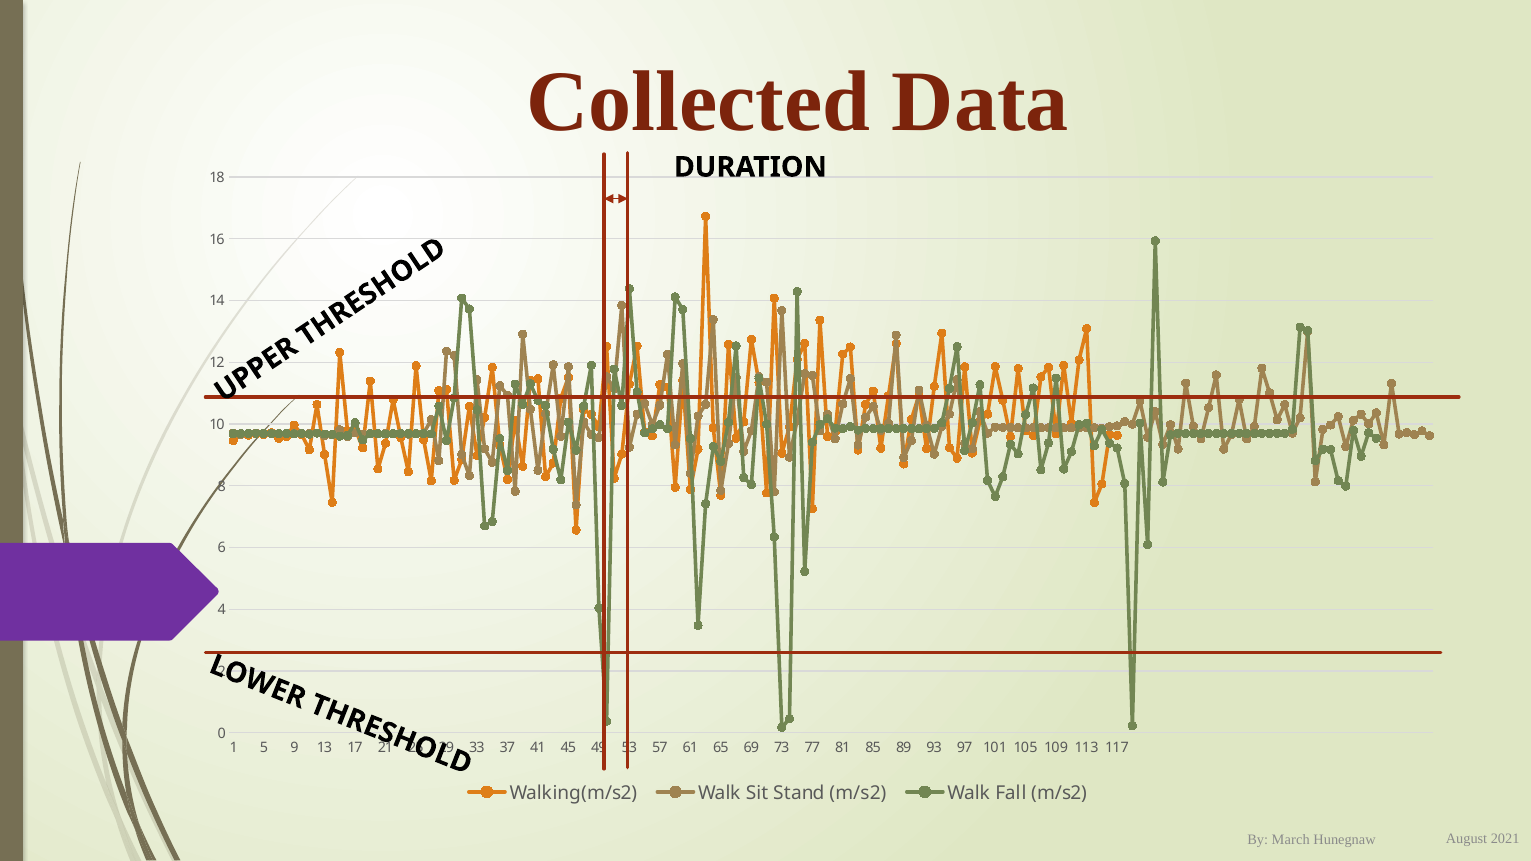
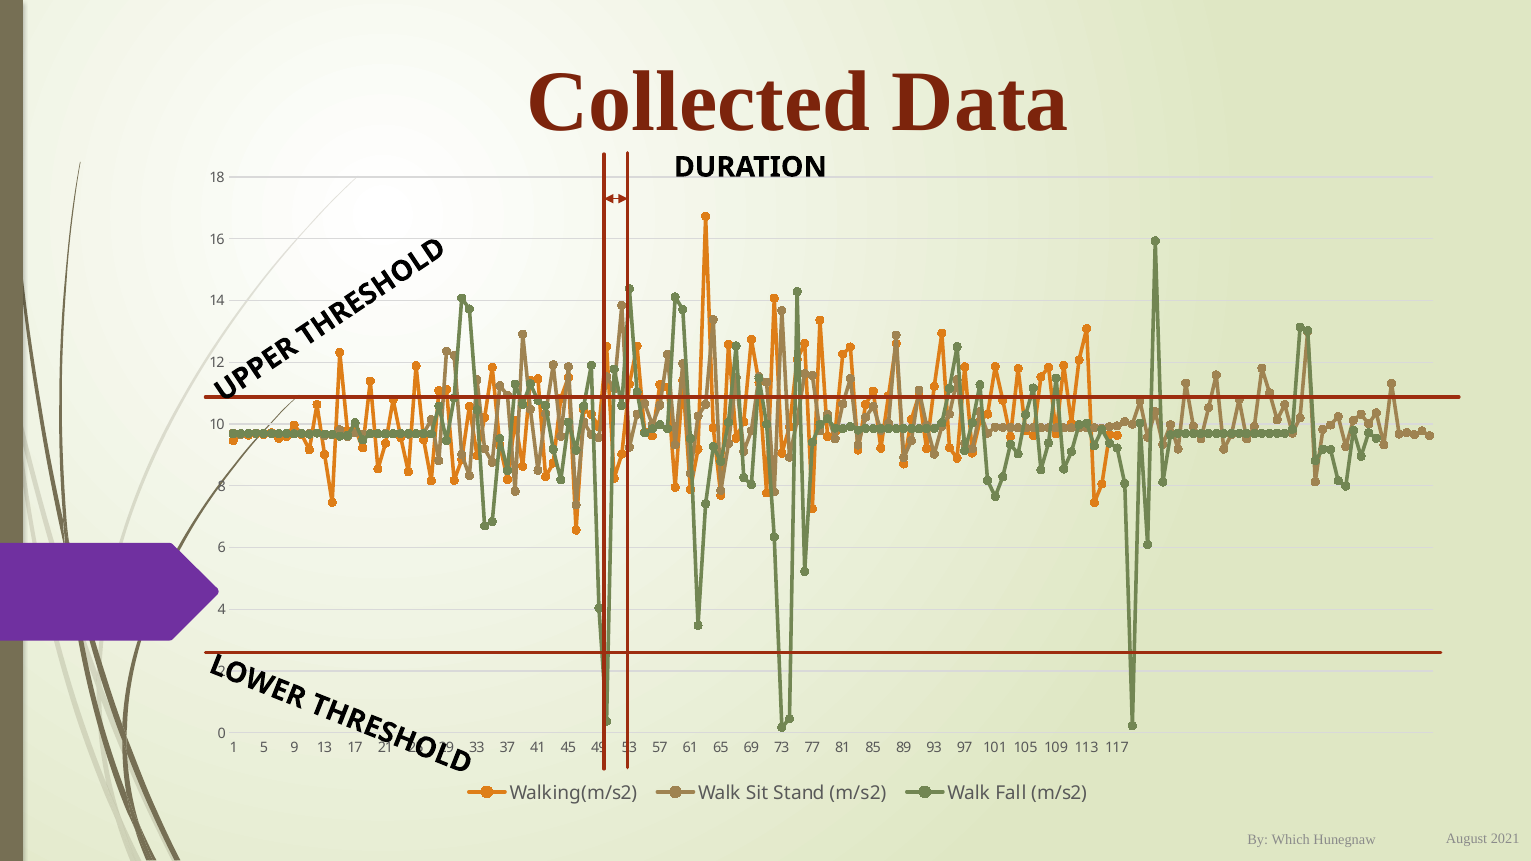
March: March -> Which
